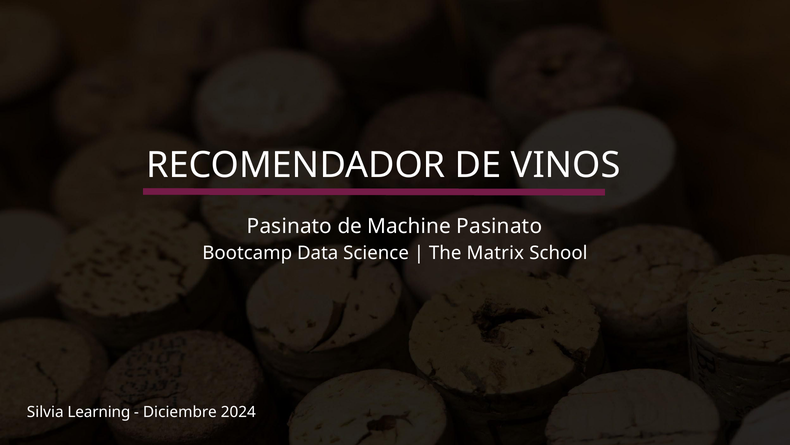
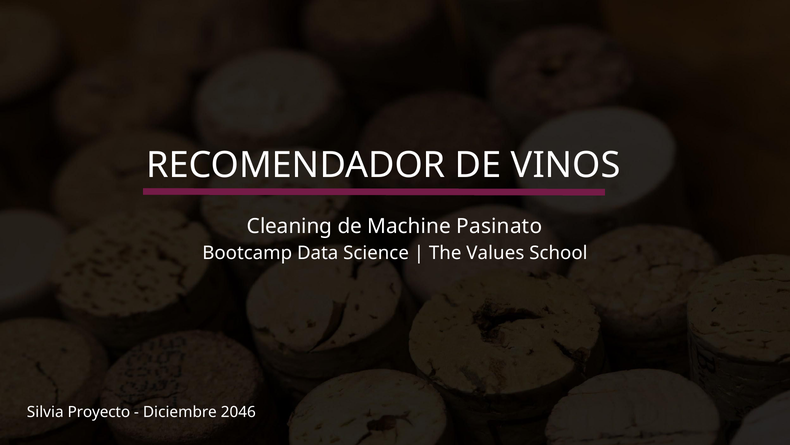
Pasinato at (289, 226): Pasinato -> Cleaning
Matrix: Matrix -> Values
Learning: Learning -> Proyecto
2024: 2024 -> 2046
